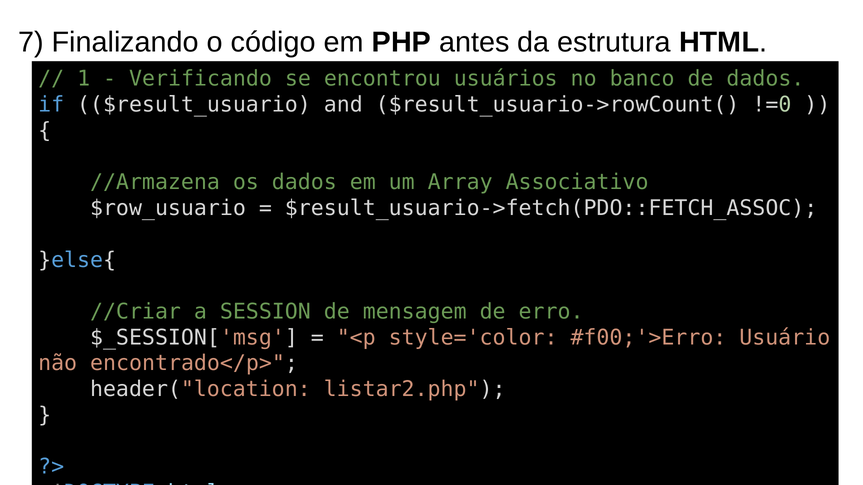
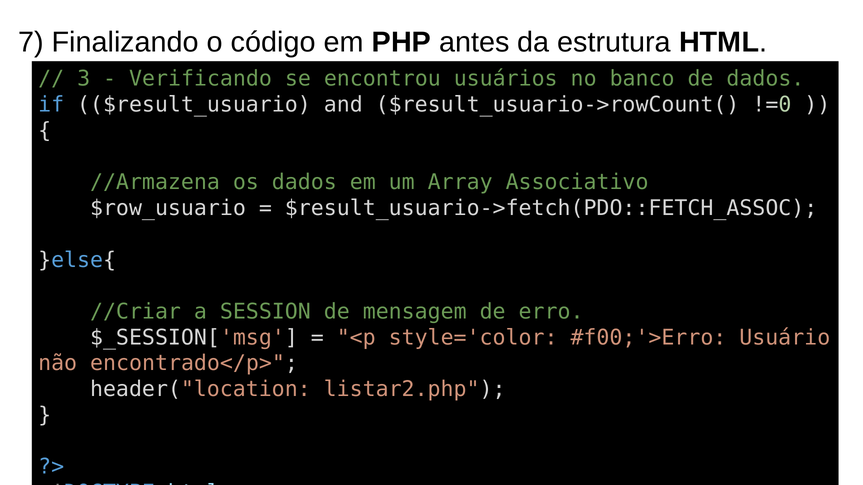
1: 1 -> 3
